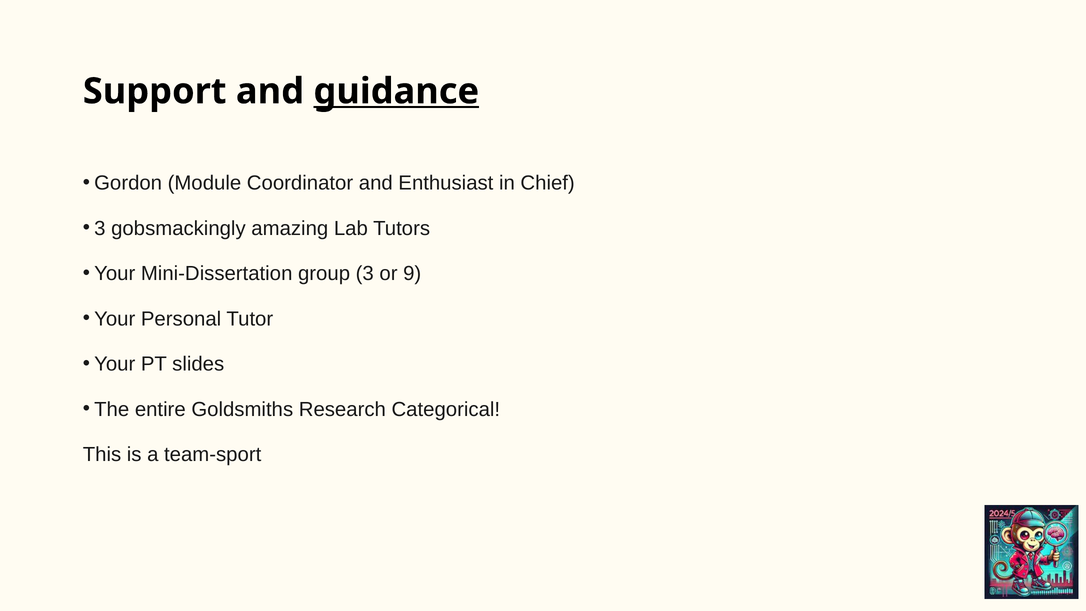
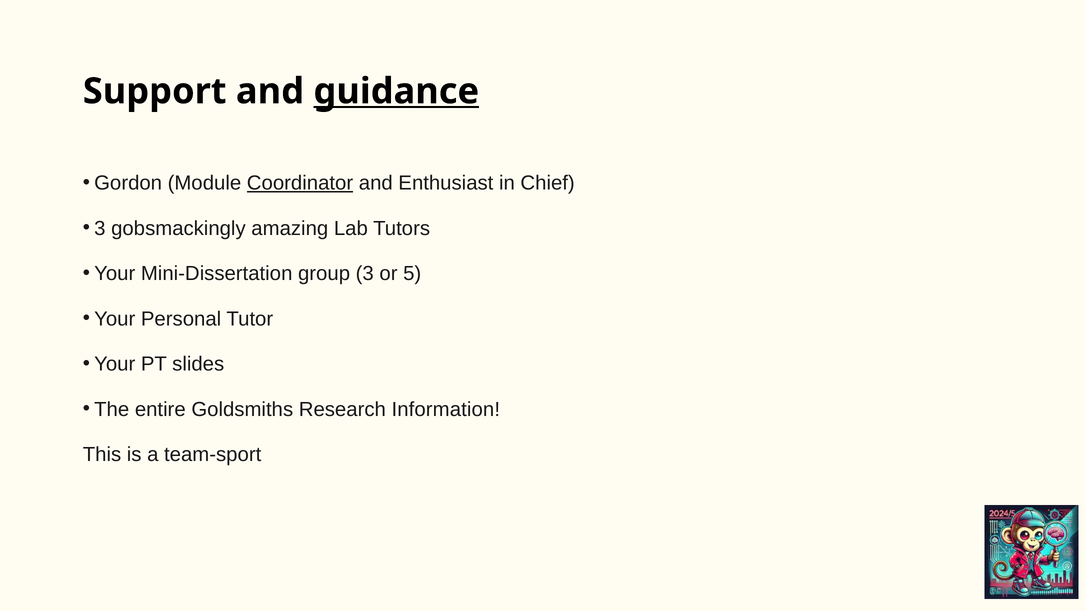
Coordinator underline: none -> present
9: 9 -> 5
Categorical: Categorical -> Information
